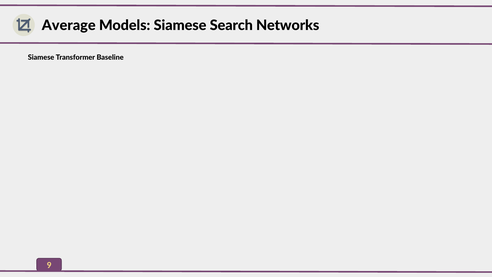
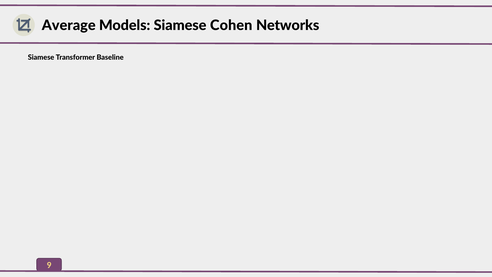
Search: Search -> Cohen
